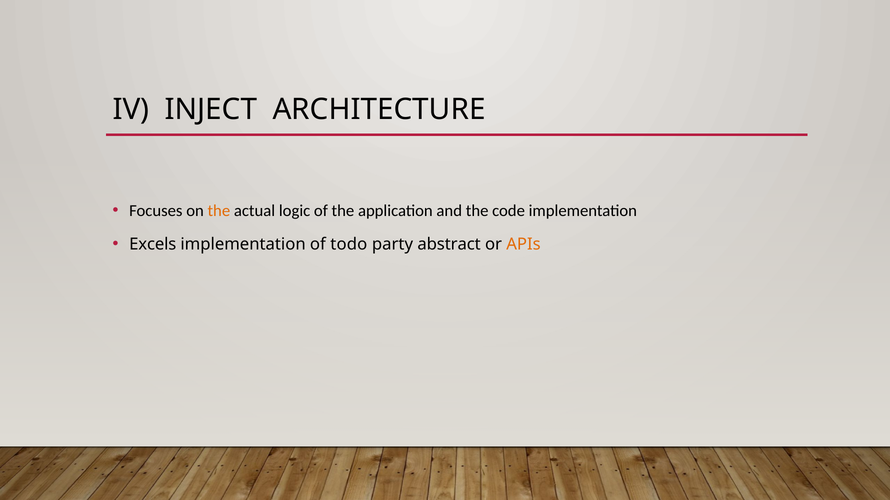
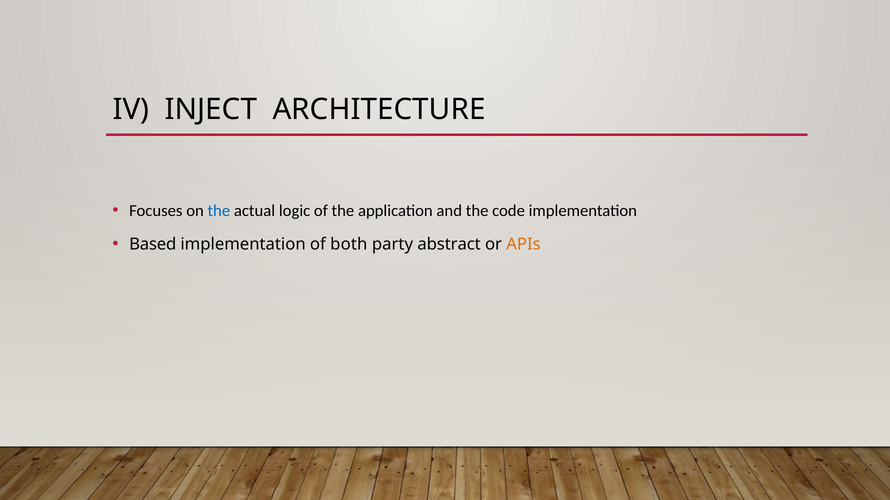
the at (219, 211) colour: orange -> blue
Excels: Excels -> Based
todo: todo -> both
